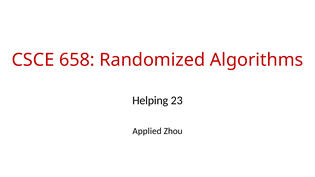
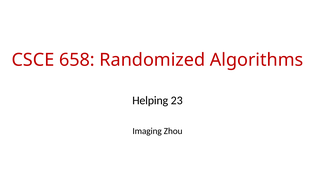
Applied: Applied -> Imaging
